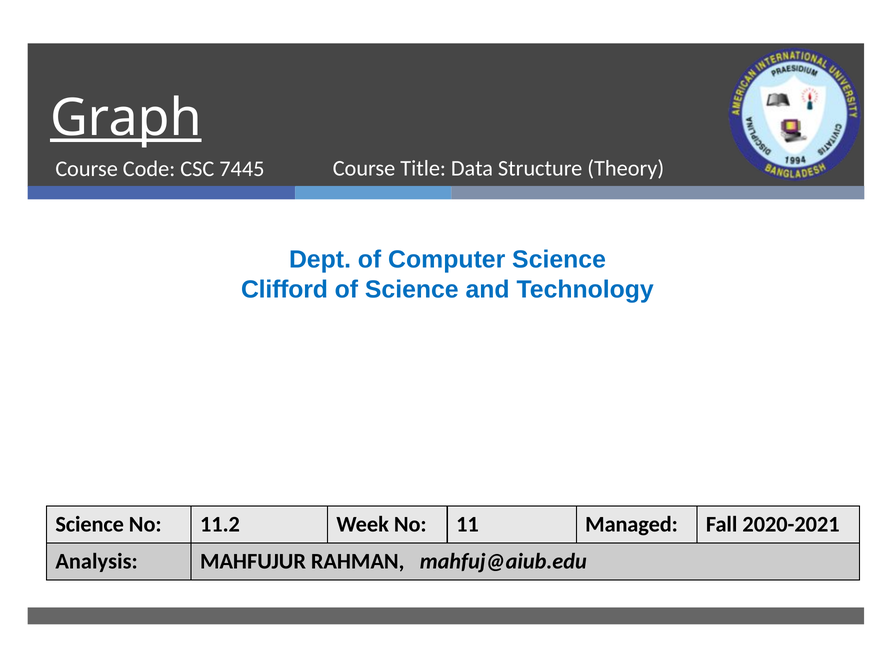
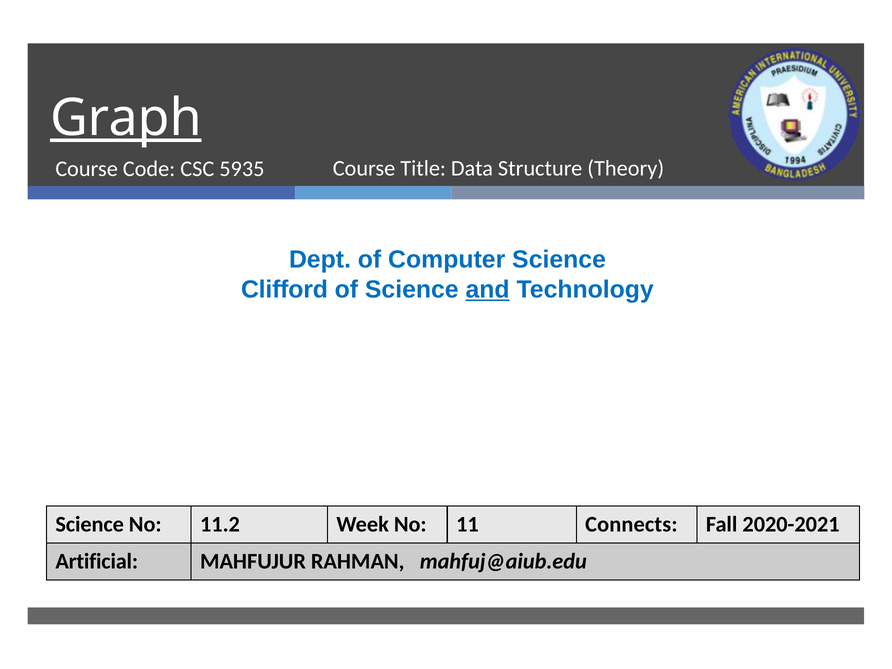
7445: 7445 -> 5935
and underline: none -> present
Managed: Managed -> Connects
Analysis: Analysis -> Artificial
